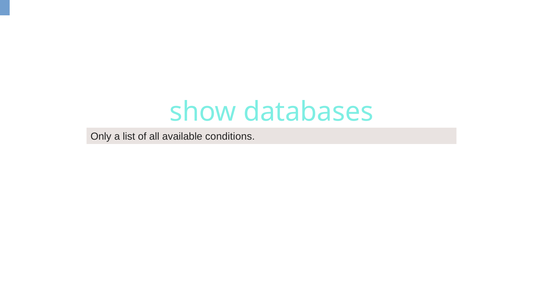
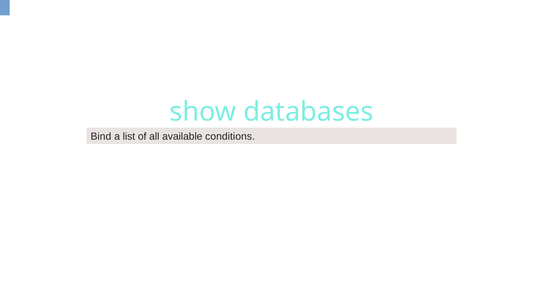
Only: Only -> Bind
